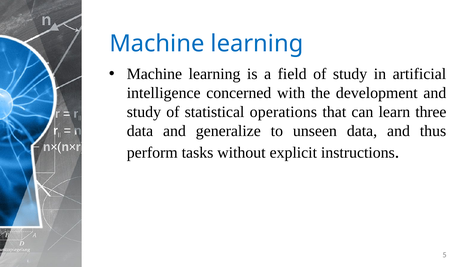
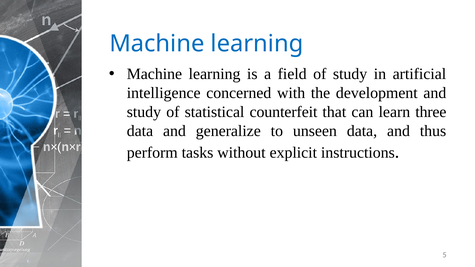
operations: operations -> counterfeit
